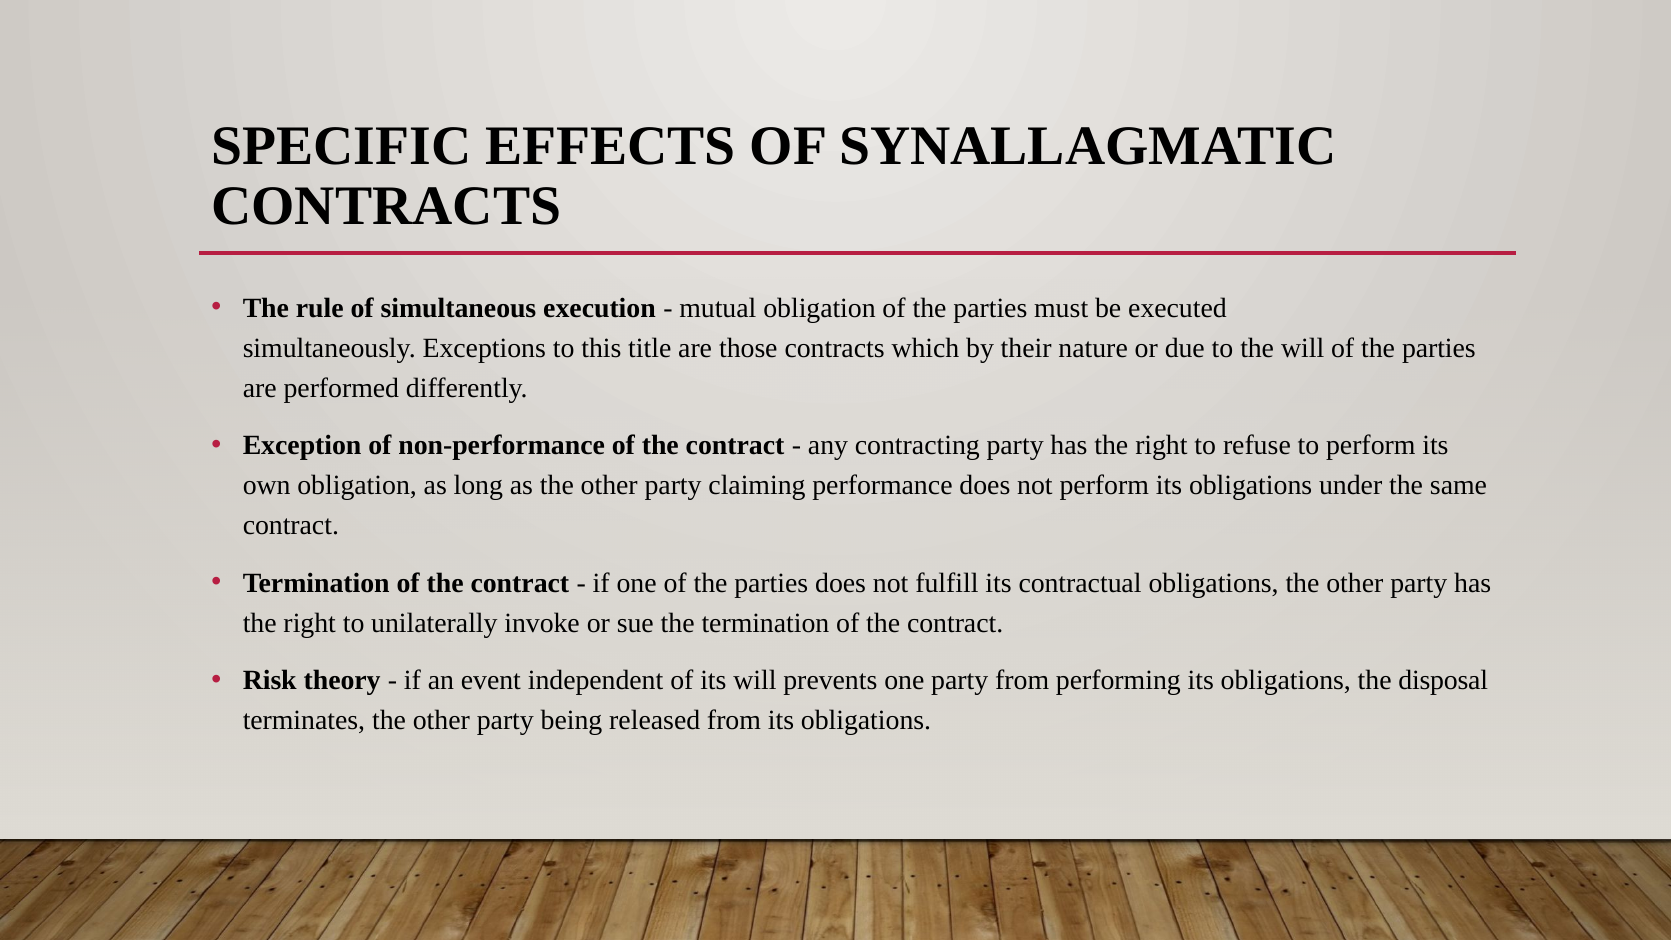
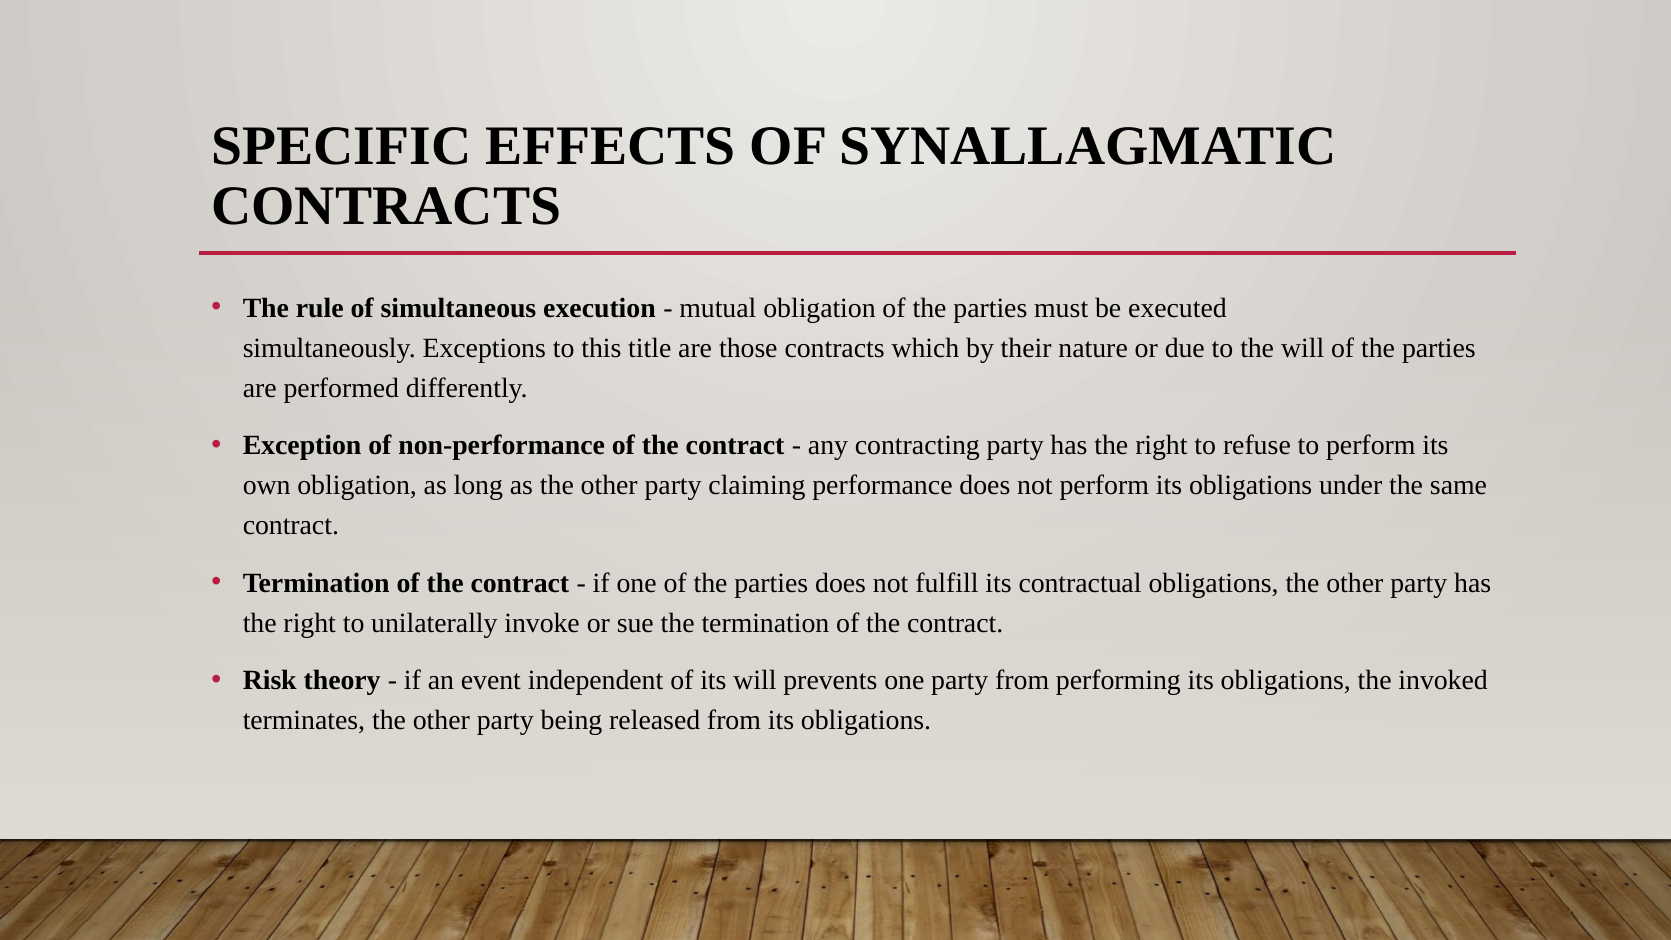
disposal: disposal -> invoked
